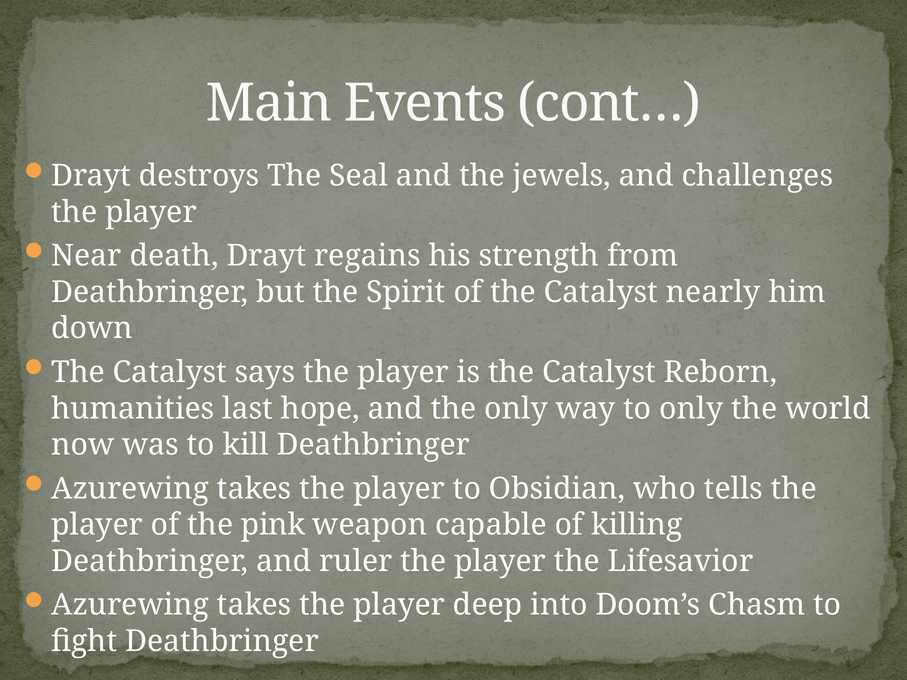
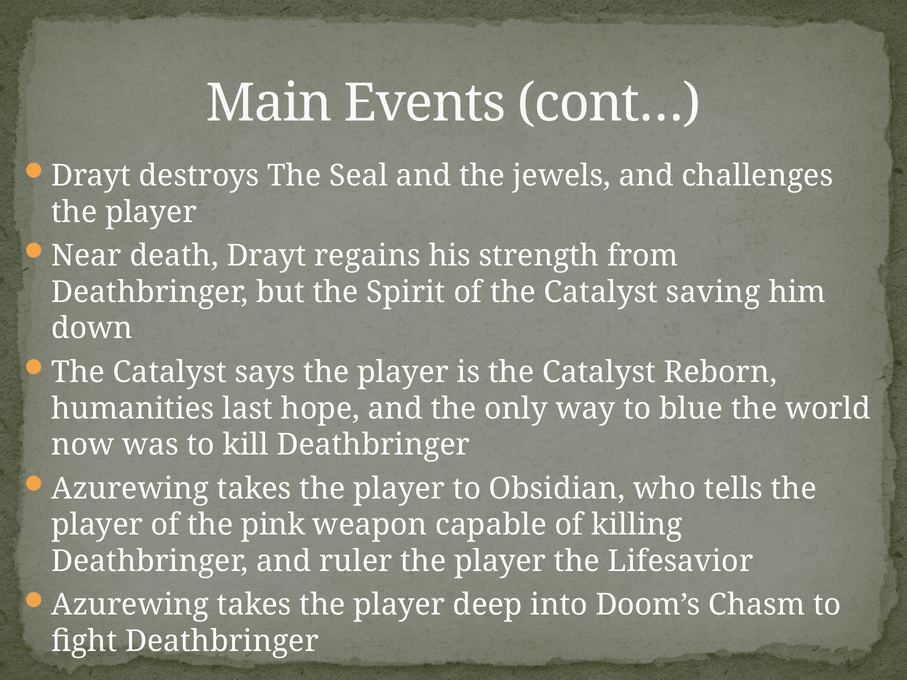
nearly: nearly -> saving
to only: only -> blue
